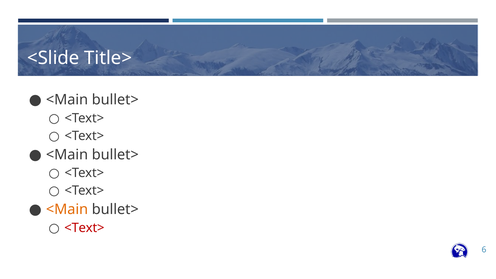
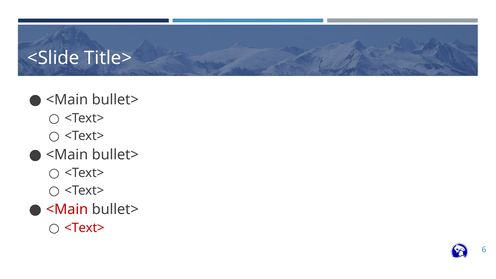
<Main at (67, 209) colour: orange -> red
